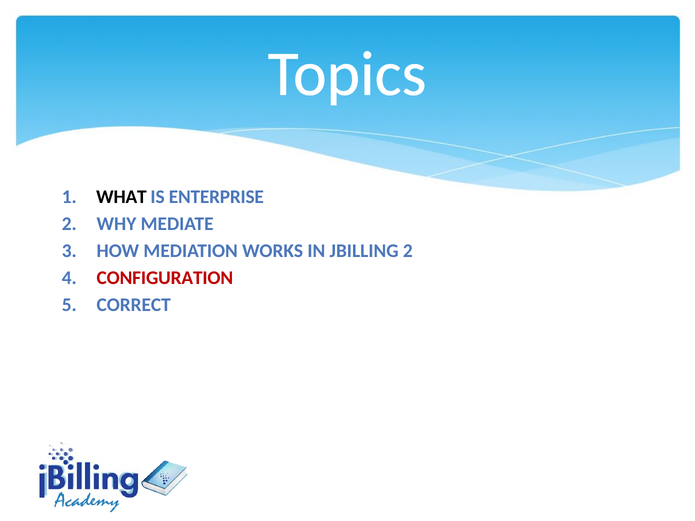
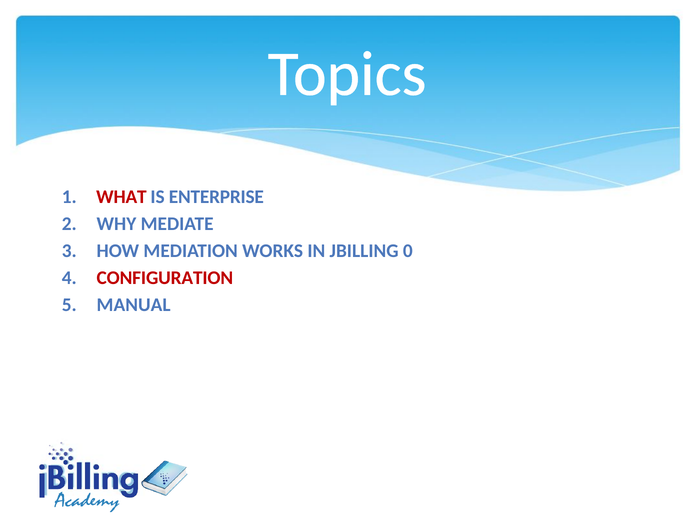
WHAT colour: black -> red
JBILLING 2: 2 -> 0
CORRECT: CORRECT -> MANUAL
